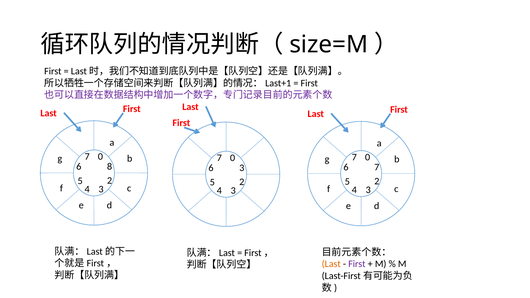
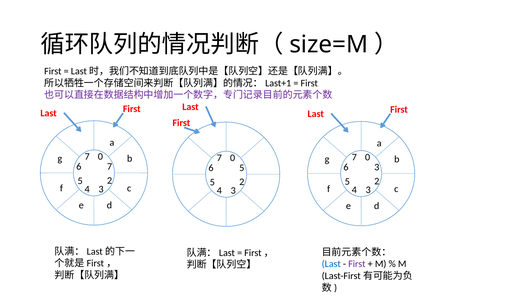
6 8: 8 -> 7
6 7: 7 -> 3
6 3: 3 -> 5
Last at (331, 264) colour: orange -> blue
